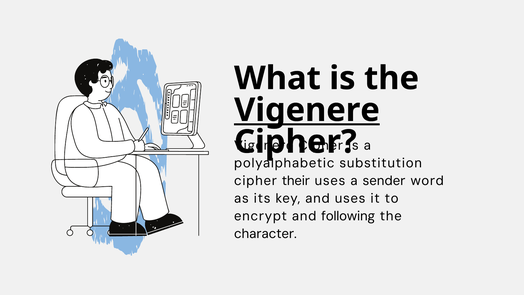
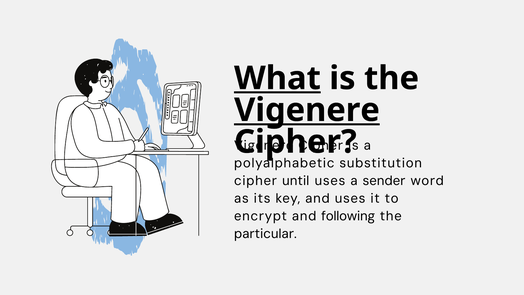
What underline: none -> present
their: their -> until
character: character -> particular
